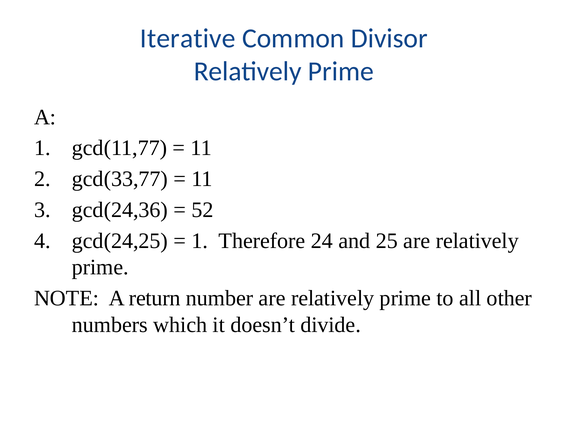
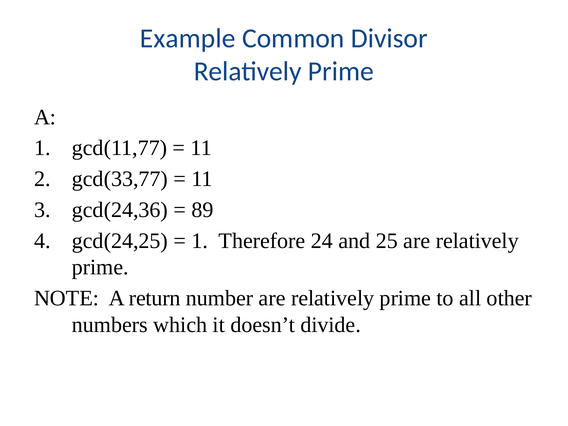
Iterative: Iterative -> Example
52: 52 -> 89
